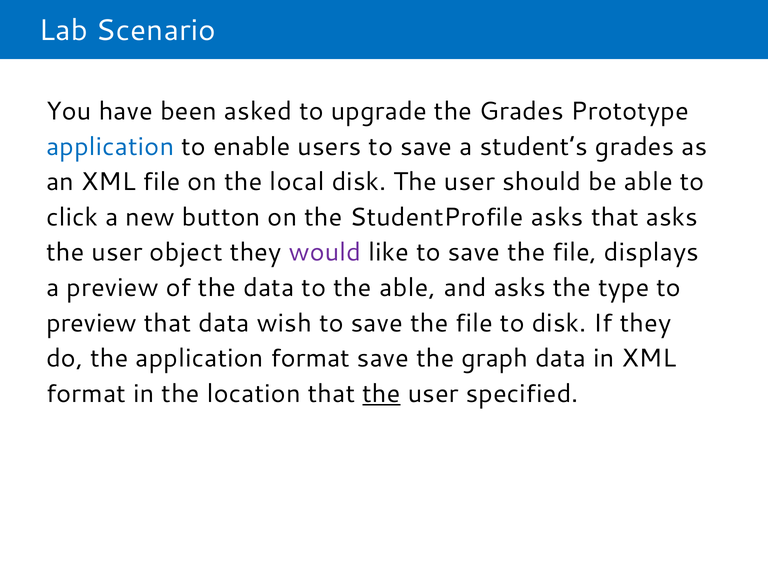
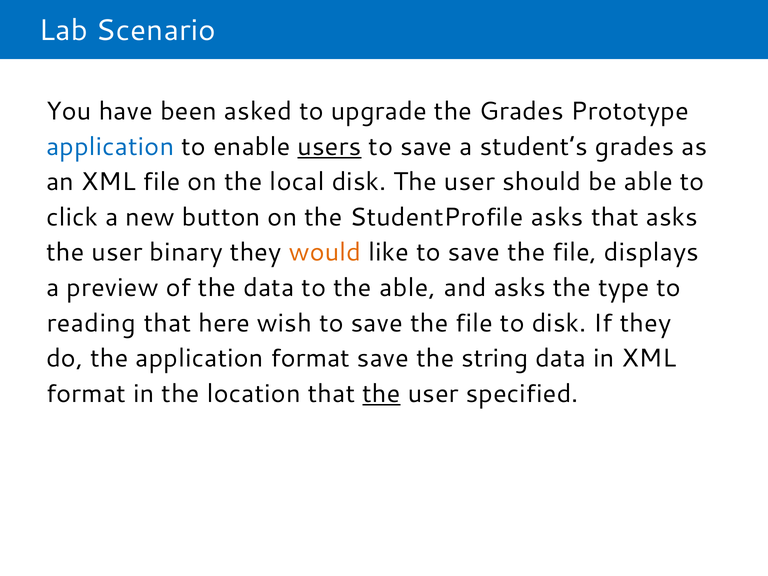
users underline: none -> present
object: object -> binary
would colour: purple -> orange
preview at (92, 323): preview -> reading
that data: data -> here
graph: graph -> string
